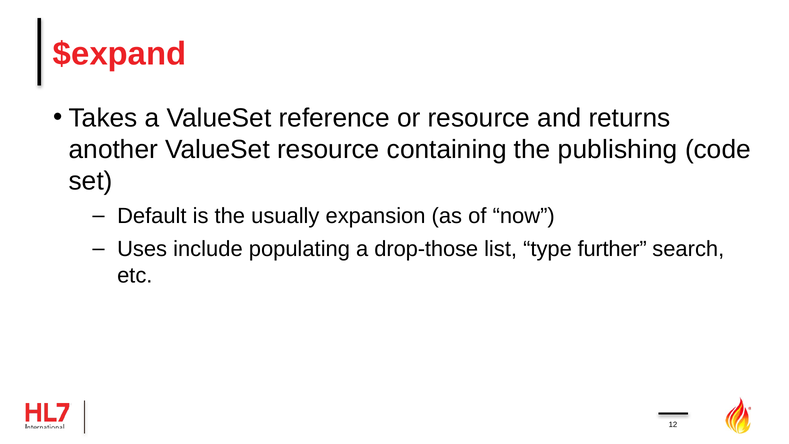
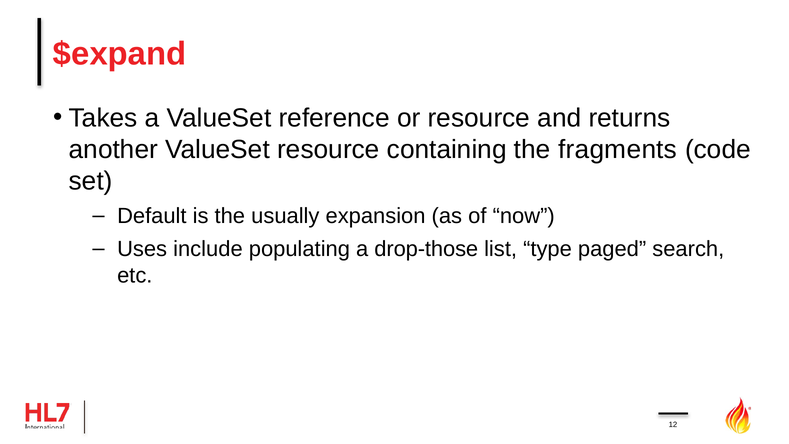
publishing: publishing -> fragments
further: further -> paged
